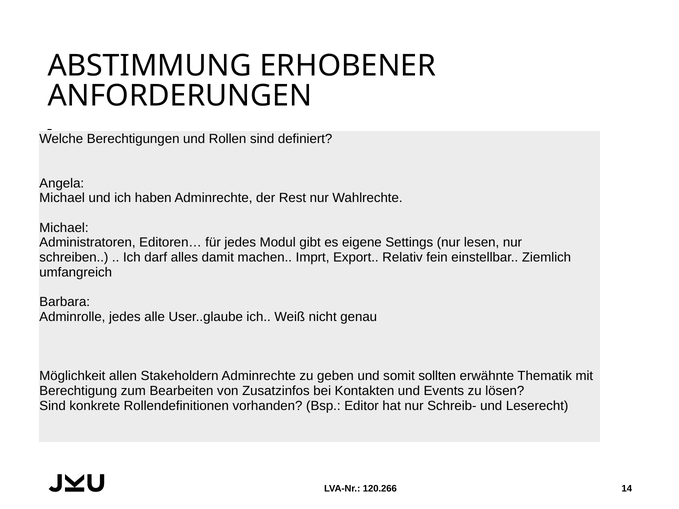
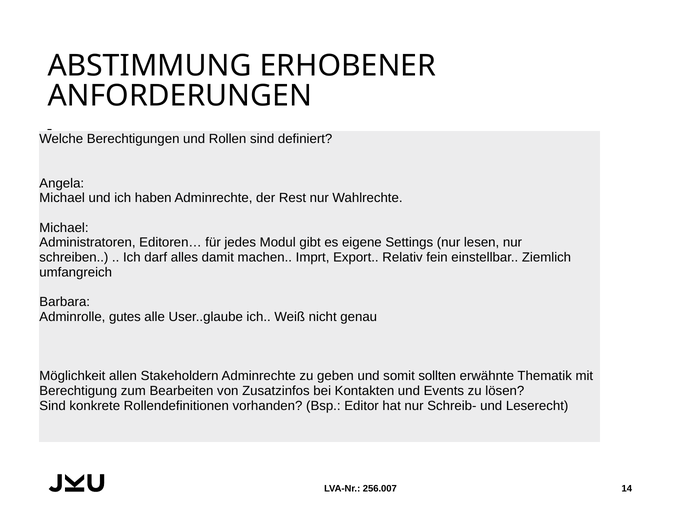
Adminrolle jedes: jedes -> gutes
120.266: 120.266 -> 256.007
